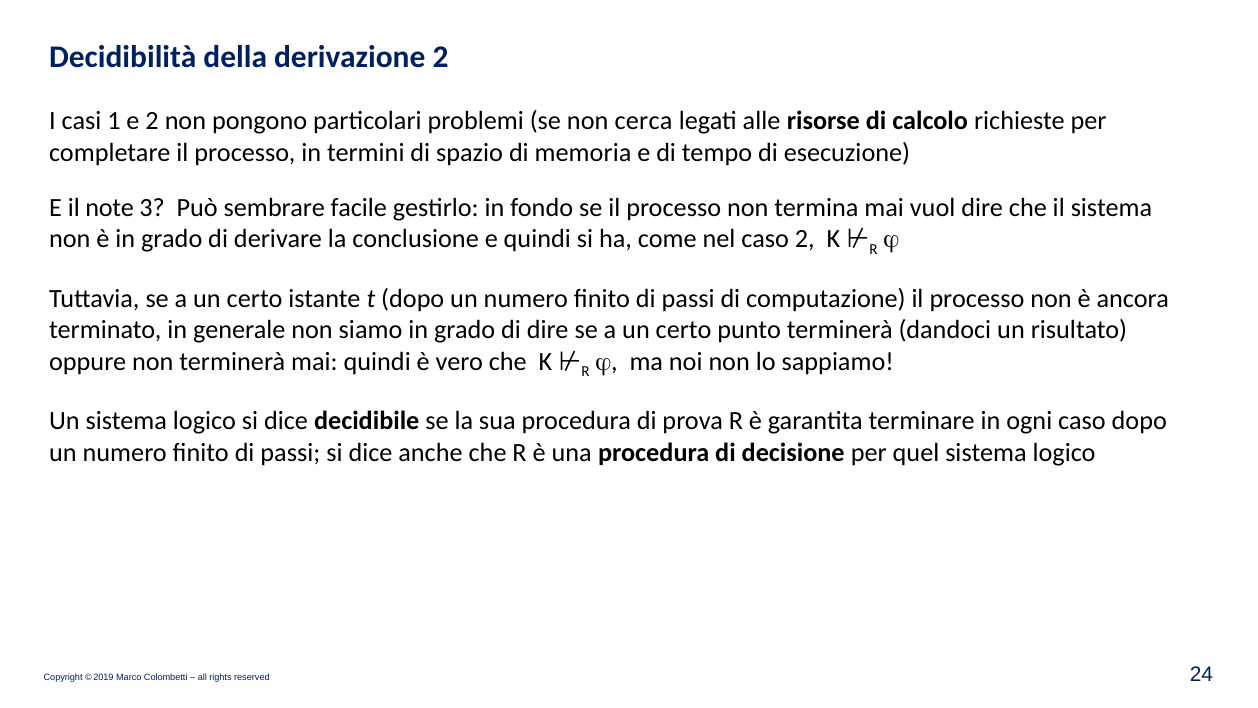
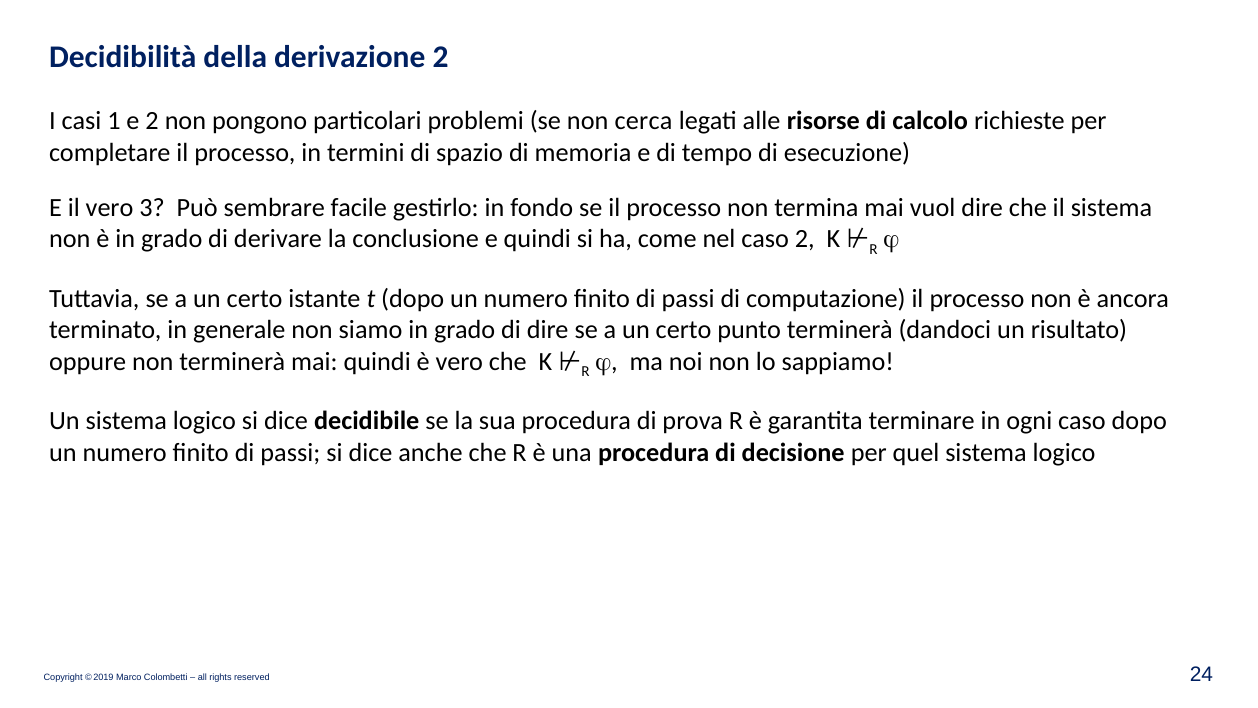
il note: note -> vero
